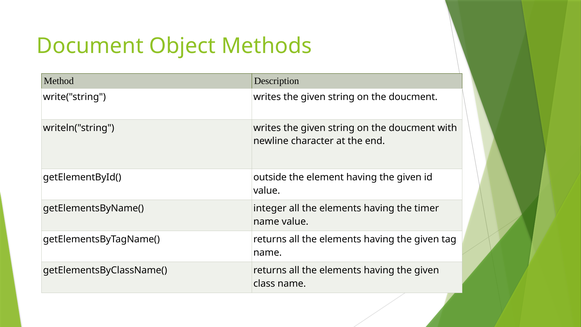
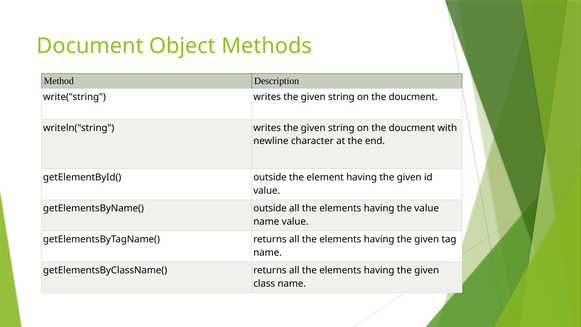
getElementsByName( integer: integer -> outside
the timer: timer -> value
